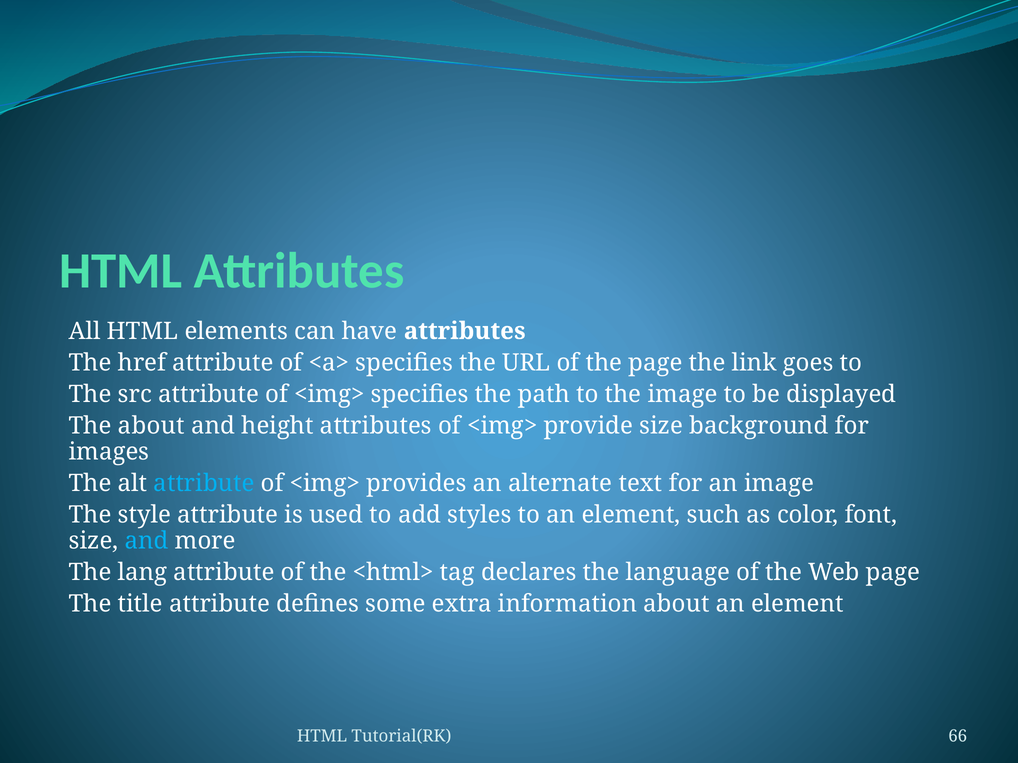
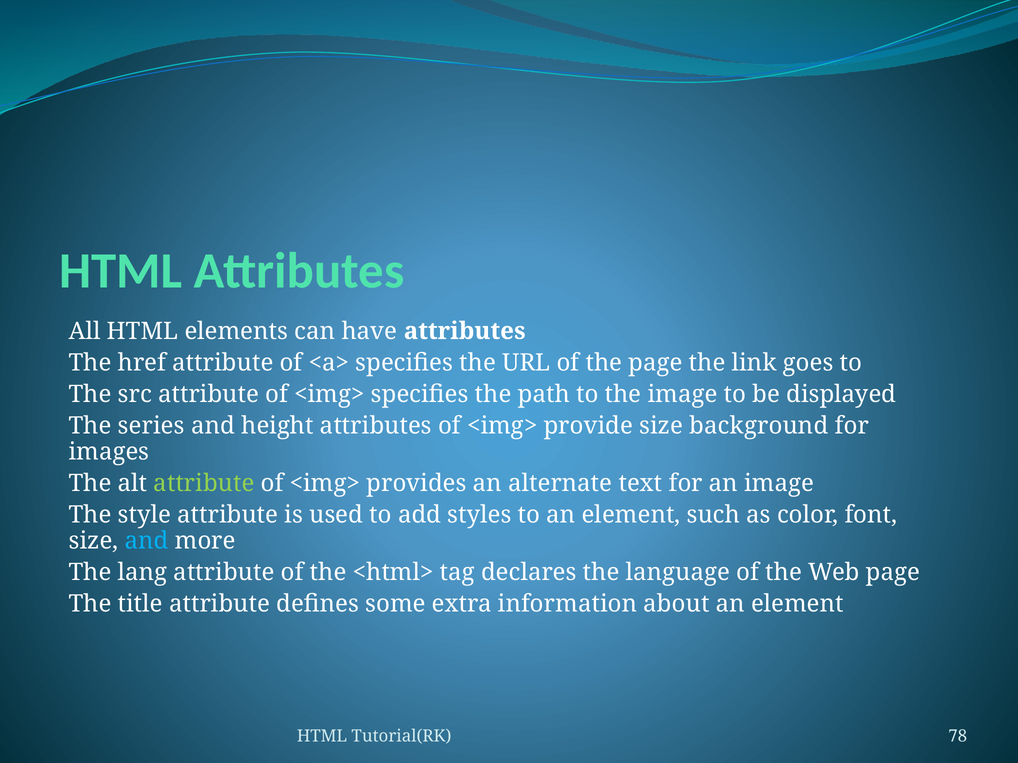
The about: about -> series
attribute at (204, 483) colour: light blue -> light green
66: 66 -> 78
